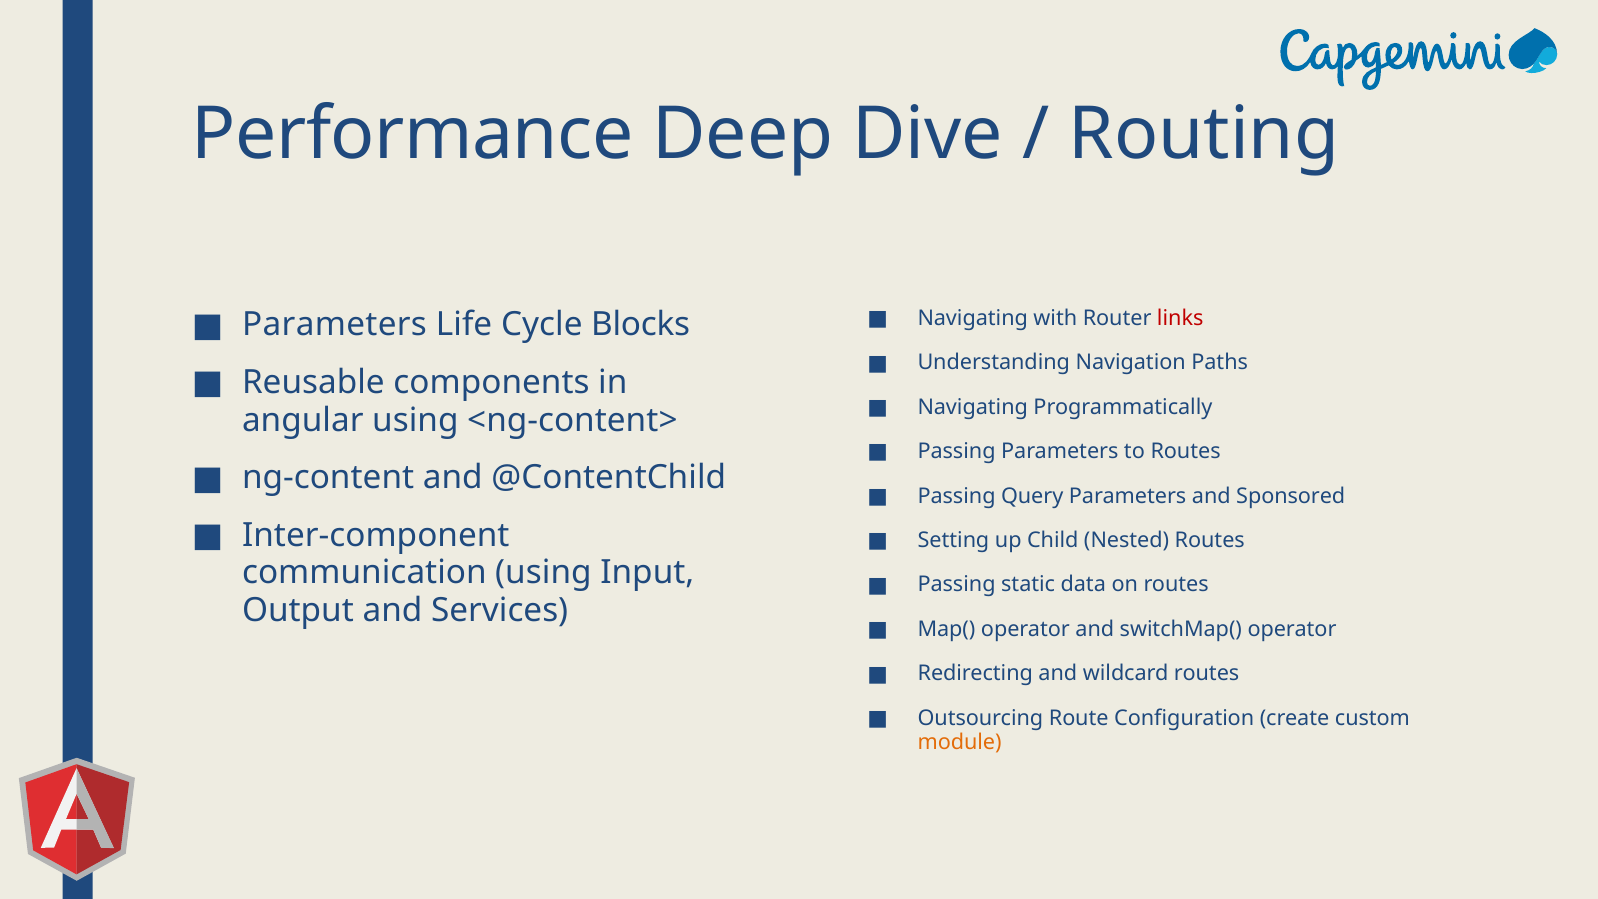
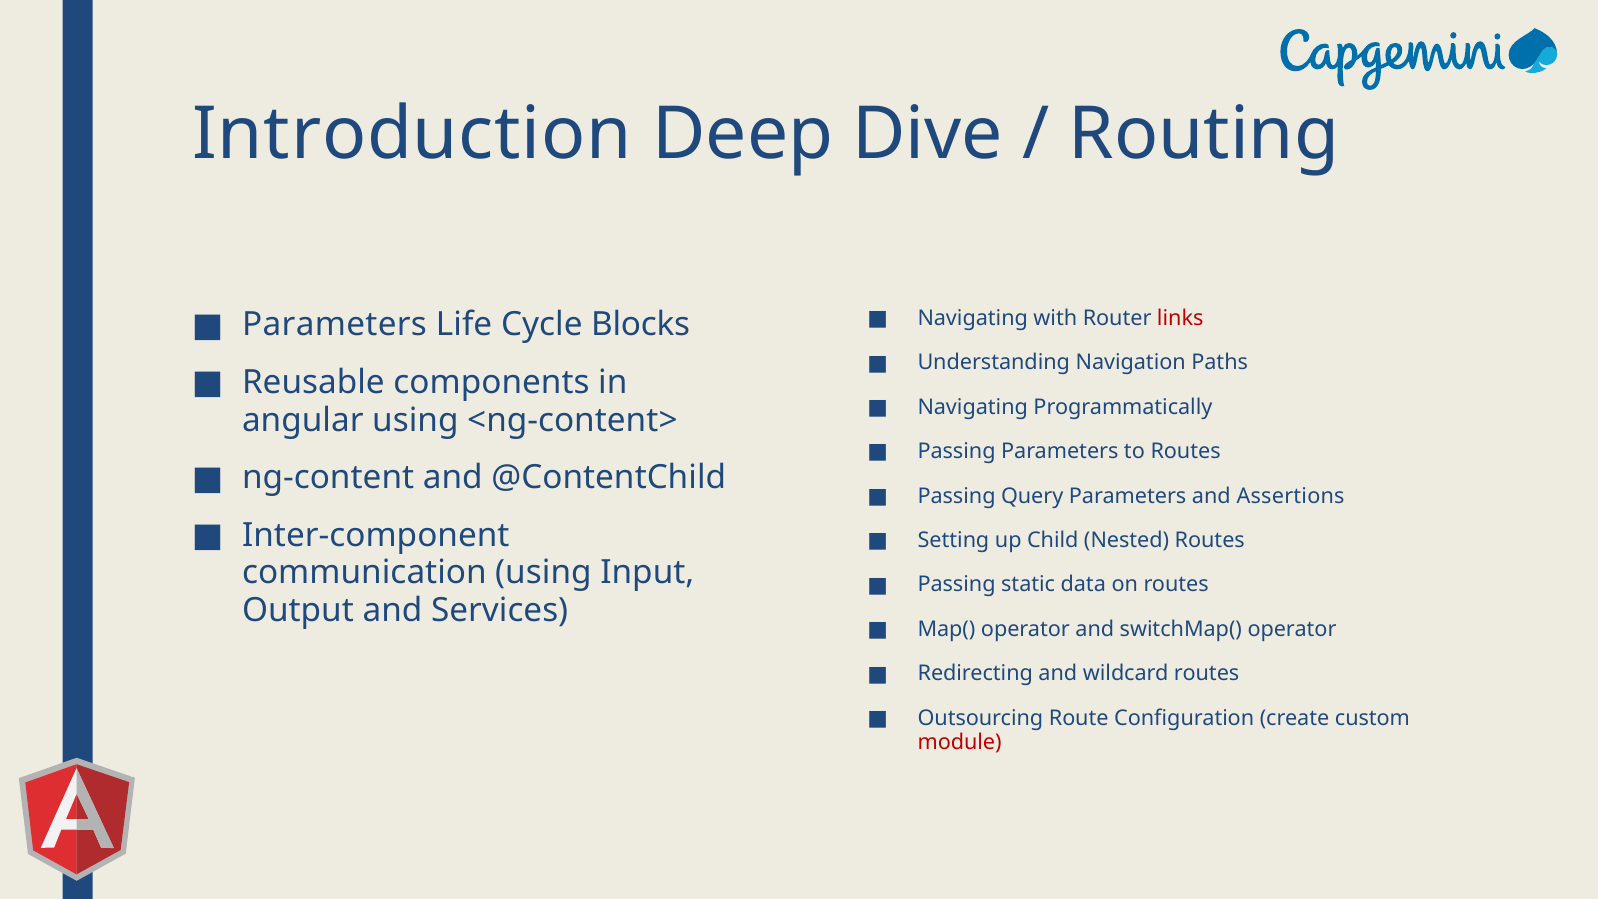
Performance: Performance -> Introduction
Sponsored: Sponsored -> Assertions
module colour: orange -> red
